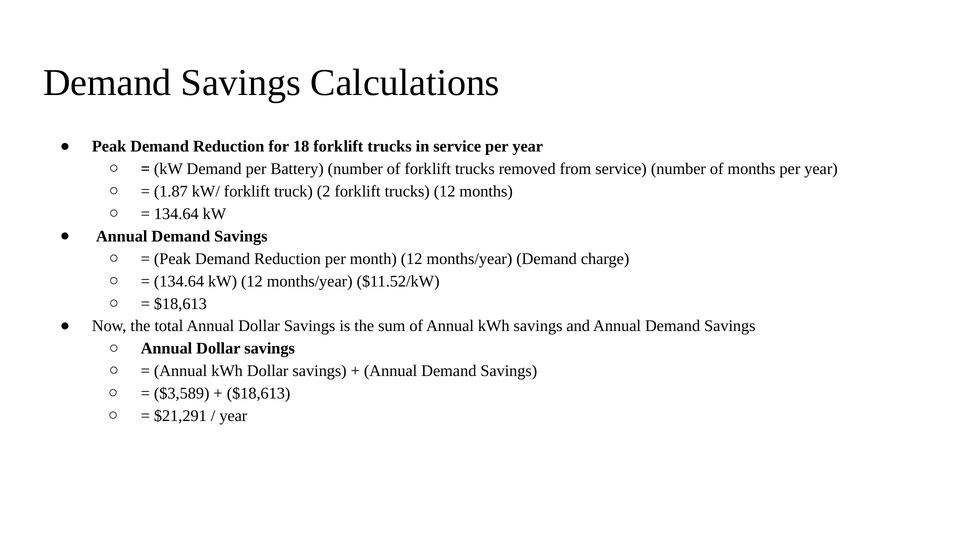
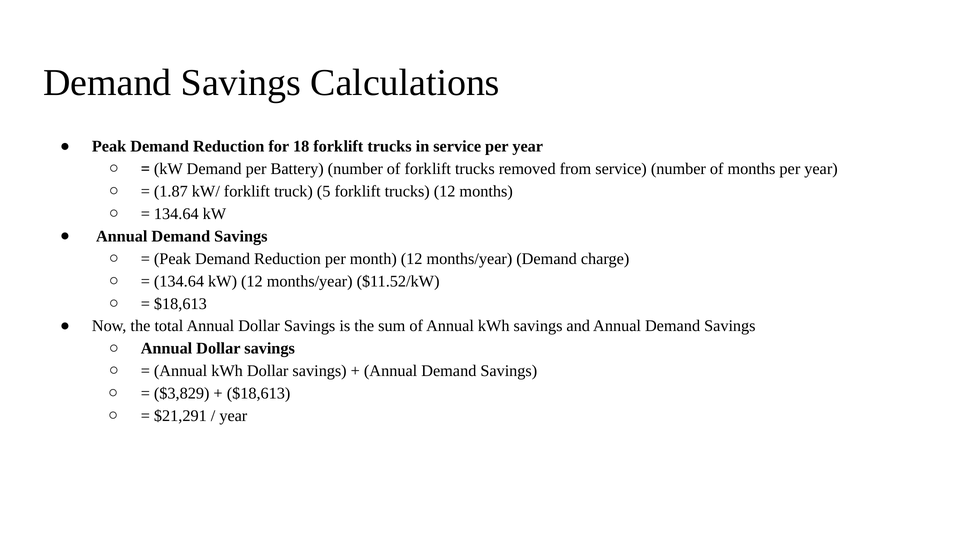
2: 2 -> 5
$3,589: $3,589 -> $3,829
